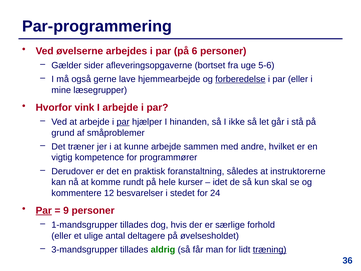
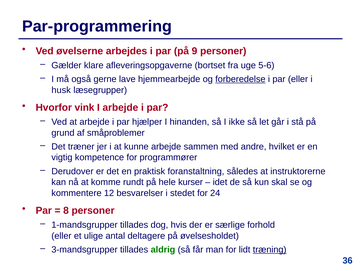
6: 6 -> 9
sider: sider -> klare
mine: mine -> husk
par at (123, 122) underline: present -> none
Par at (44, 210) underline: present -> none
9: 9 -> 8
